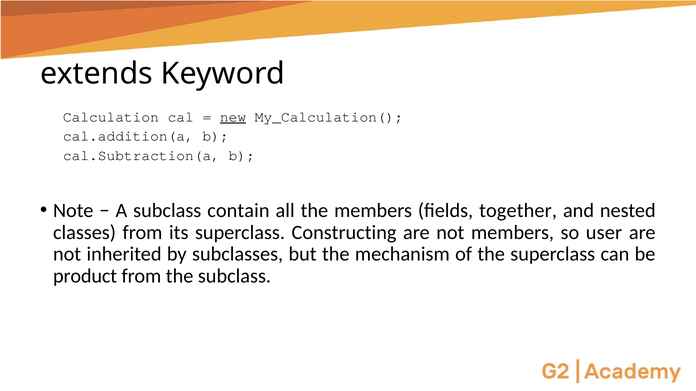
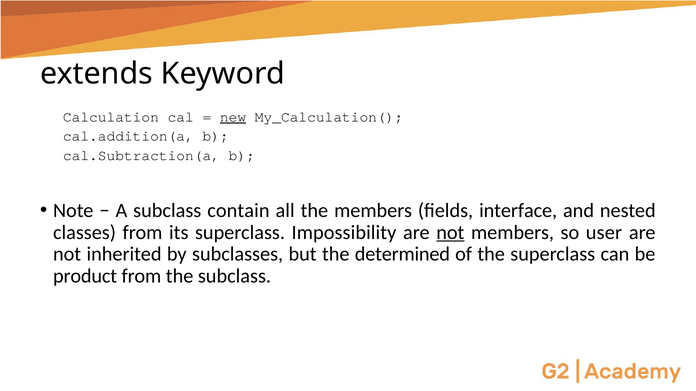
together: together -> interface
Constructing: Constructing -> Impossibility
not at (450, 233) underline: none -> present
mechanism: mechanism -> determined
